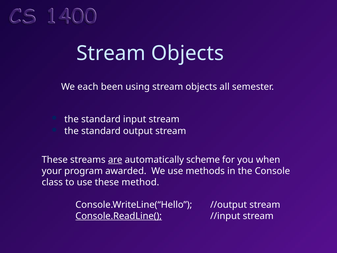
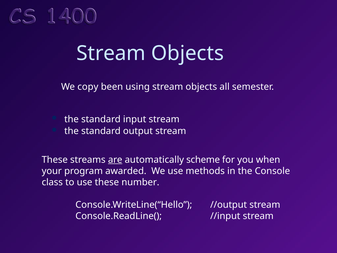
each: each -> copy
method: method -> number
Console.ReadLine( underline: present -> none
